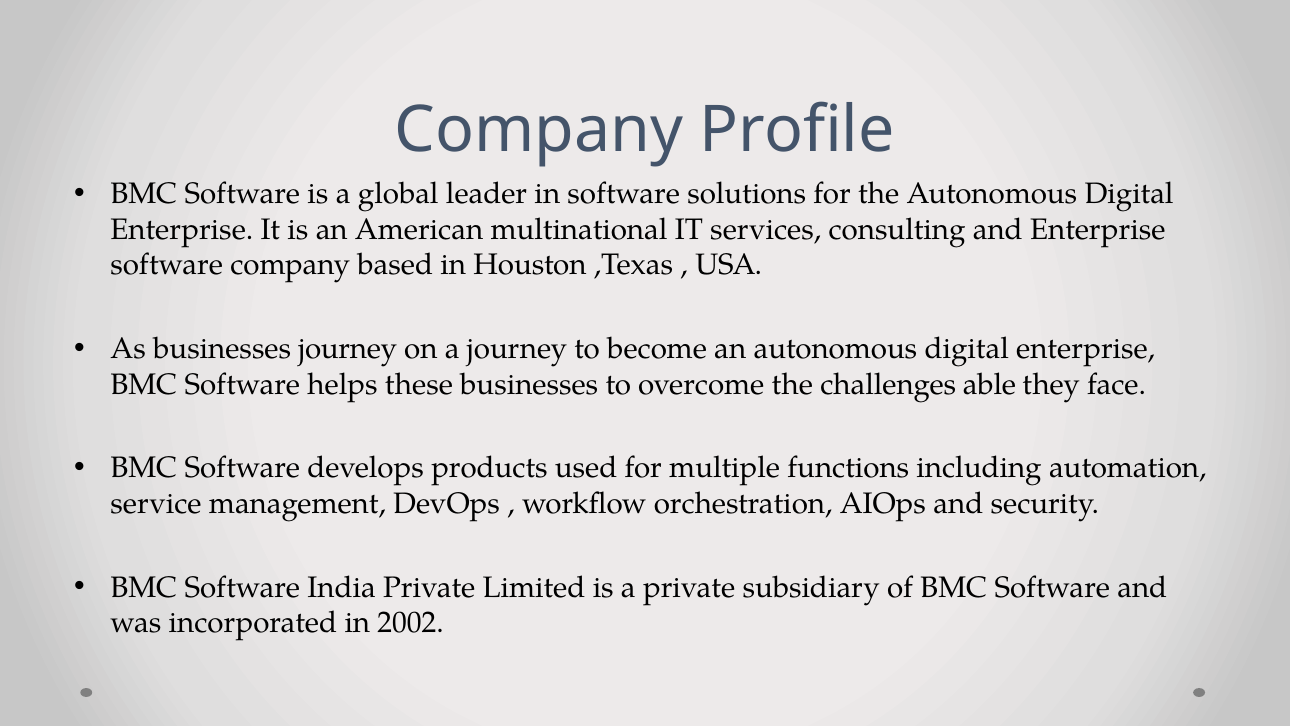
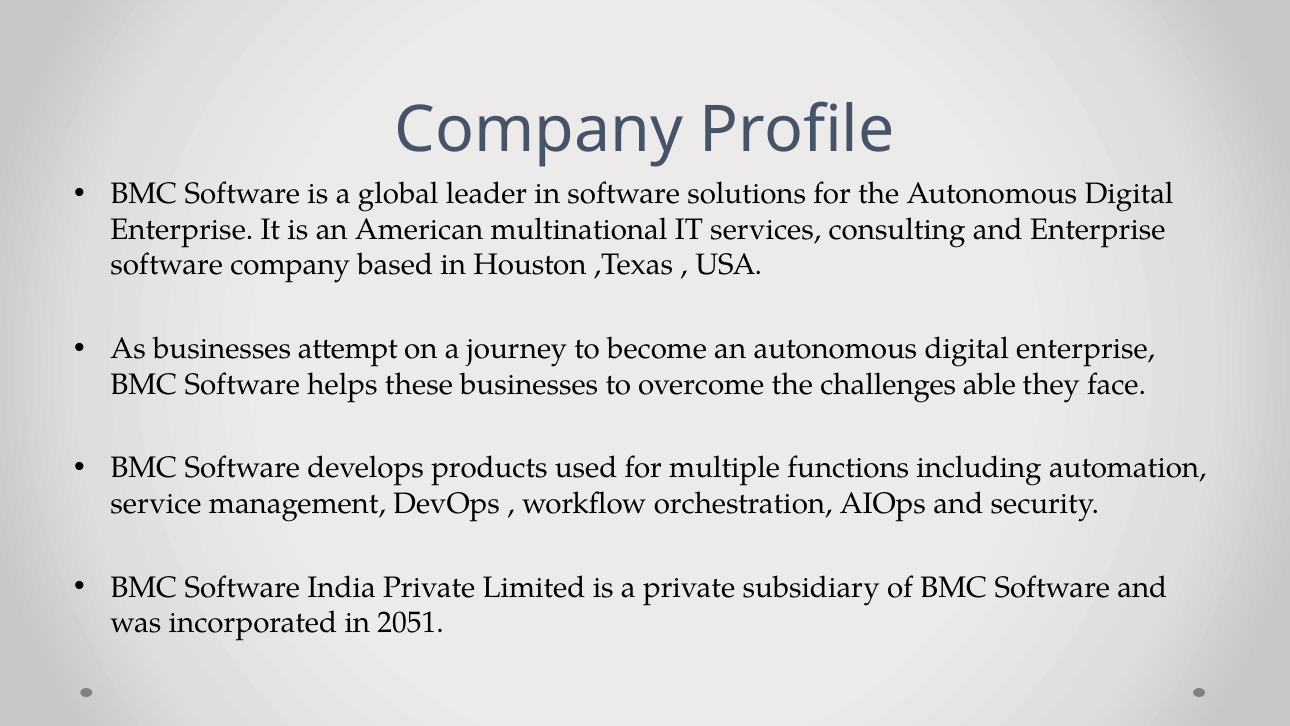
businesses journey: journey -> attempt
2002: 2002 -> 2051
